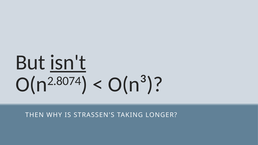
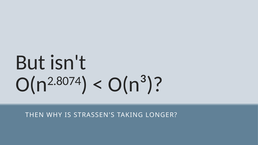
isn't underline: present -> none
